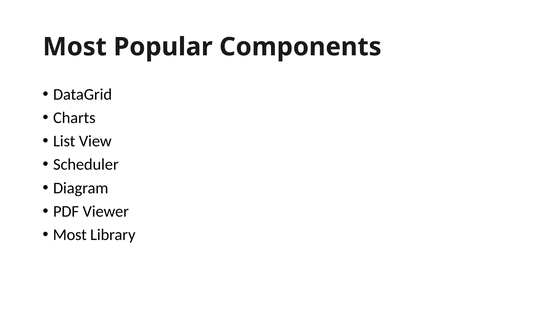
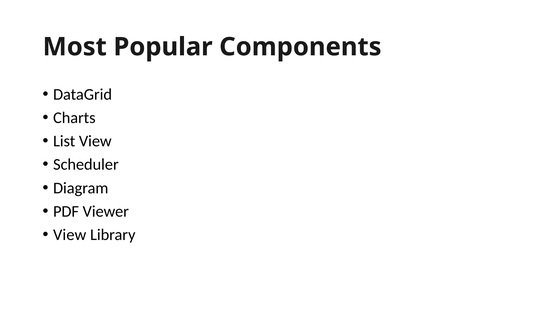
Most at (70, 235): Most -> View
